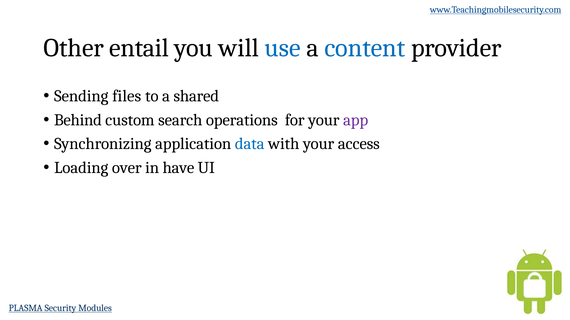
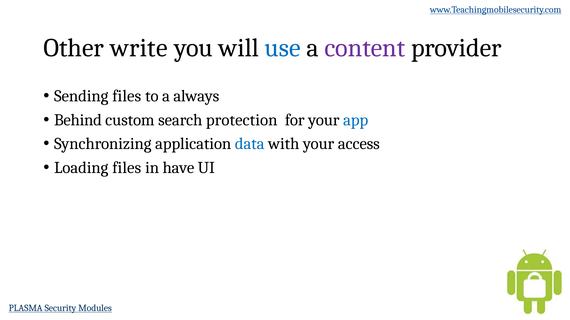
entail: entail -> write
content colour: blue -> purple
shared: shared -> always
operations: operations -> protection
app colour: purple -> blue
Loading over: over -> files
